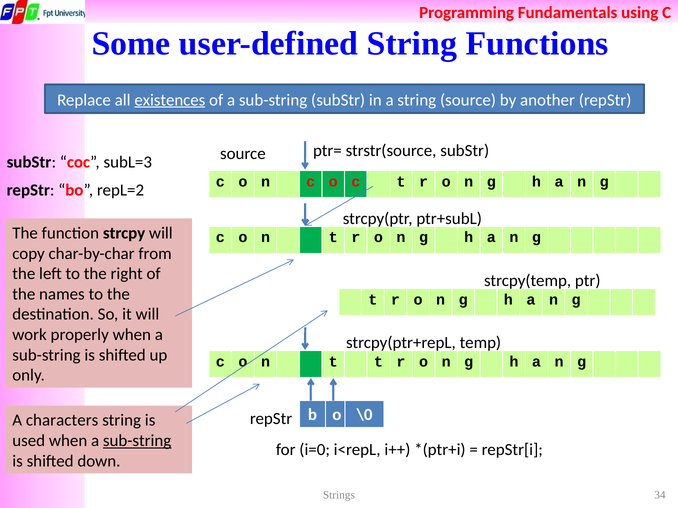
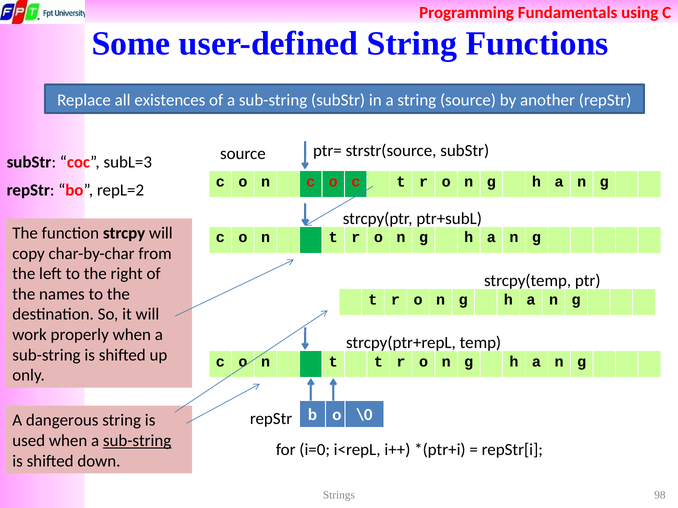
existences underline: present -> none
characters: characters -> dangerous
34: 34 -> 98
